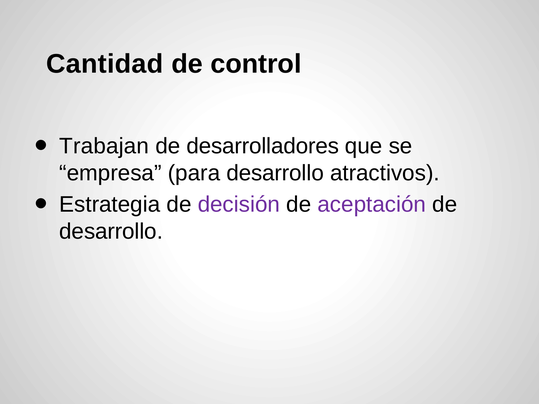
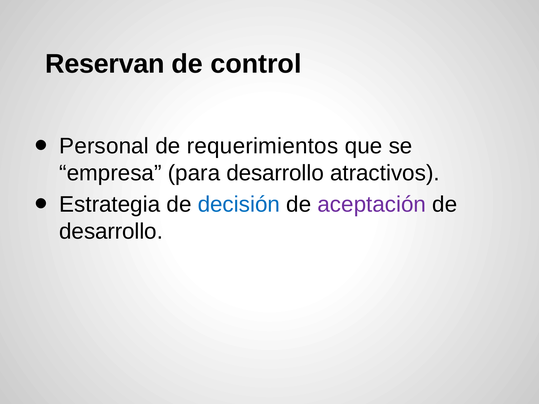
Cantidad: Cantidad -> Reservan
Trabajan: Trabajan -> Personal
desarrolladores: desarrolladores -> requerimientos
decisión colour: purple -> blue
